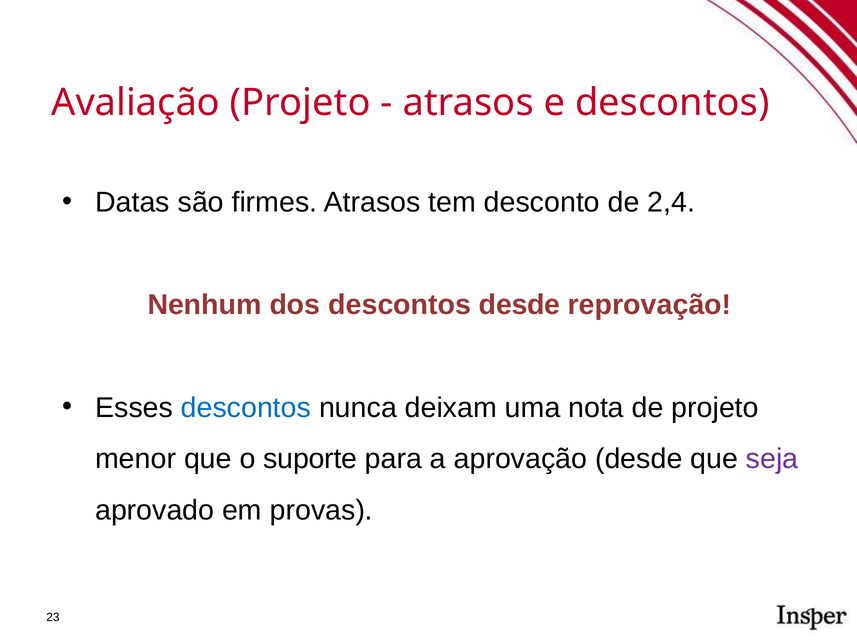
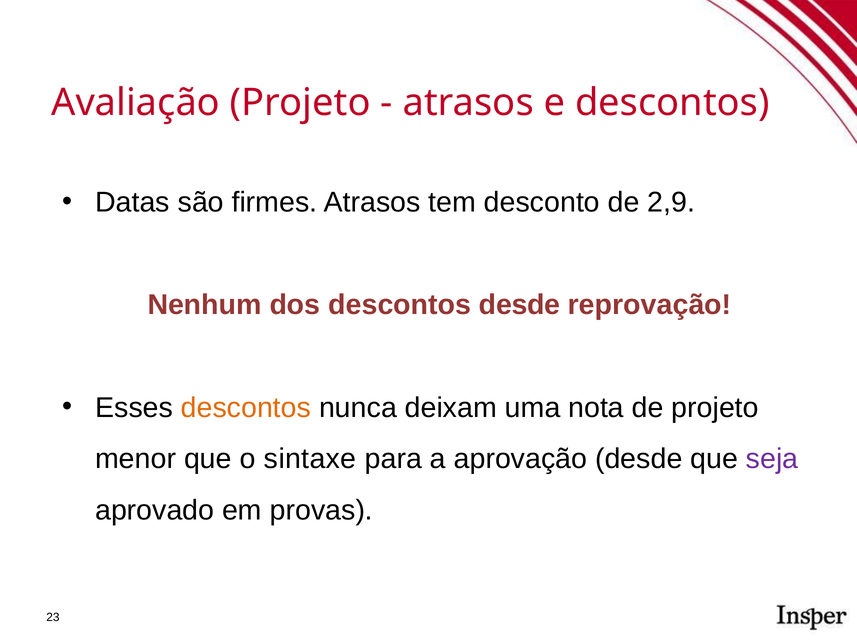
2,4: 2,4 -> 2,9
descontos at (246, 408) colour: blue -> orange
suporte: suporte -> sintaxe
